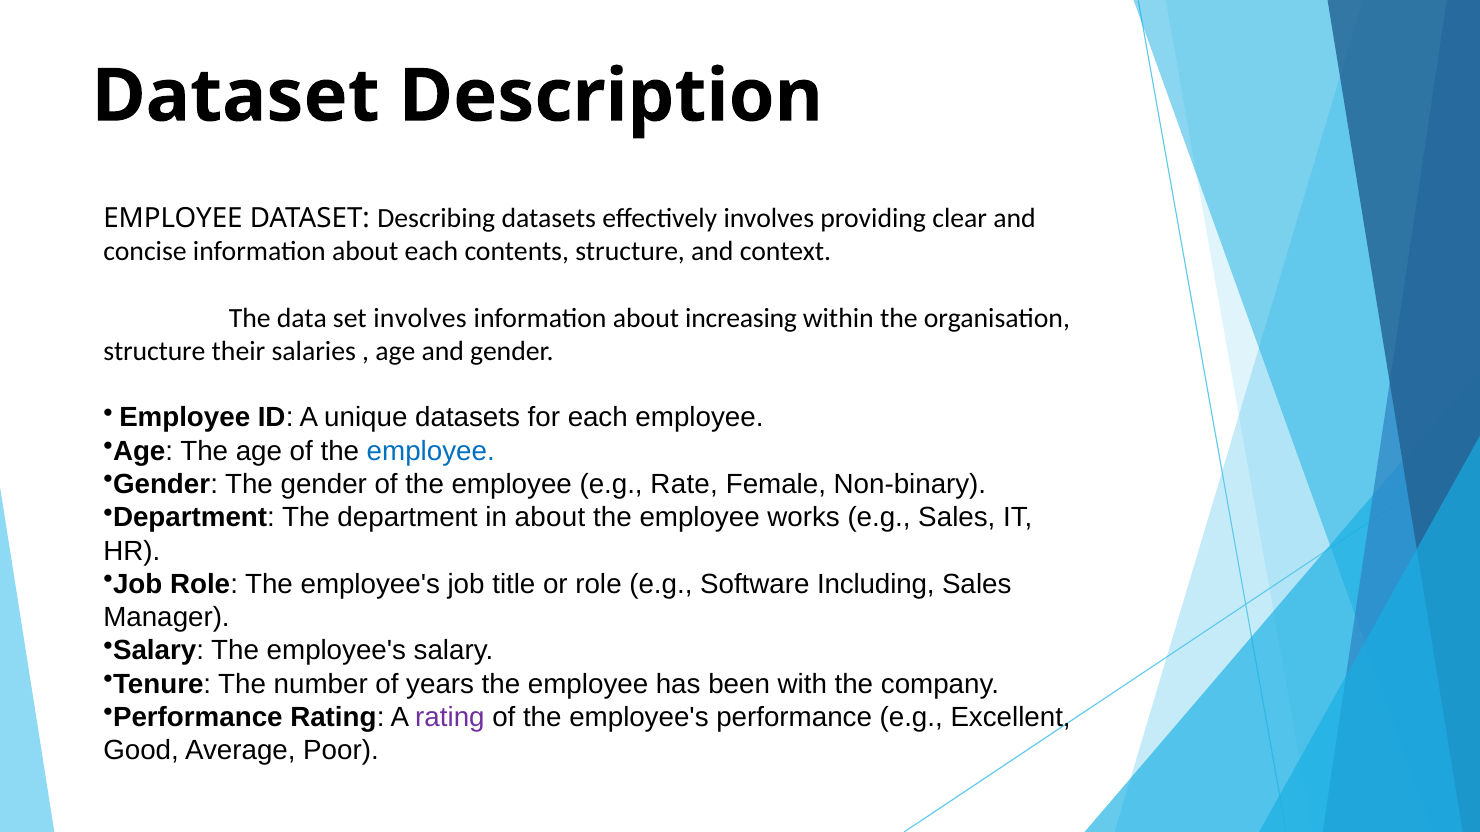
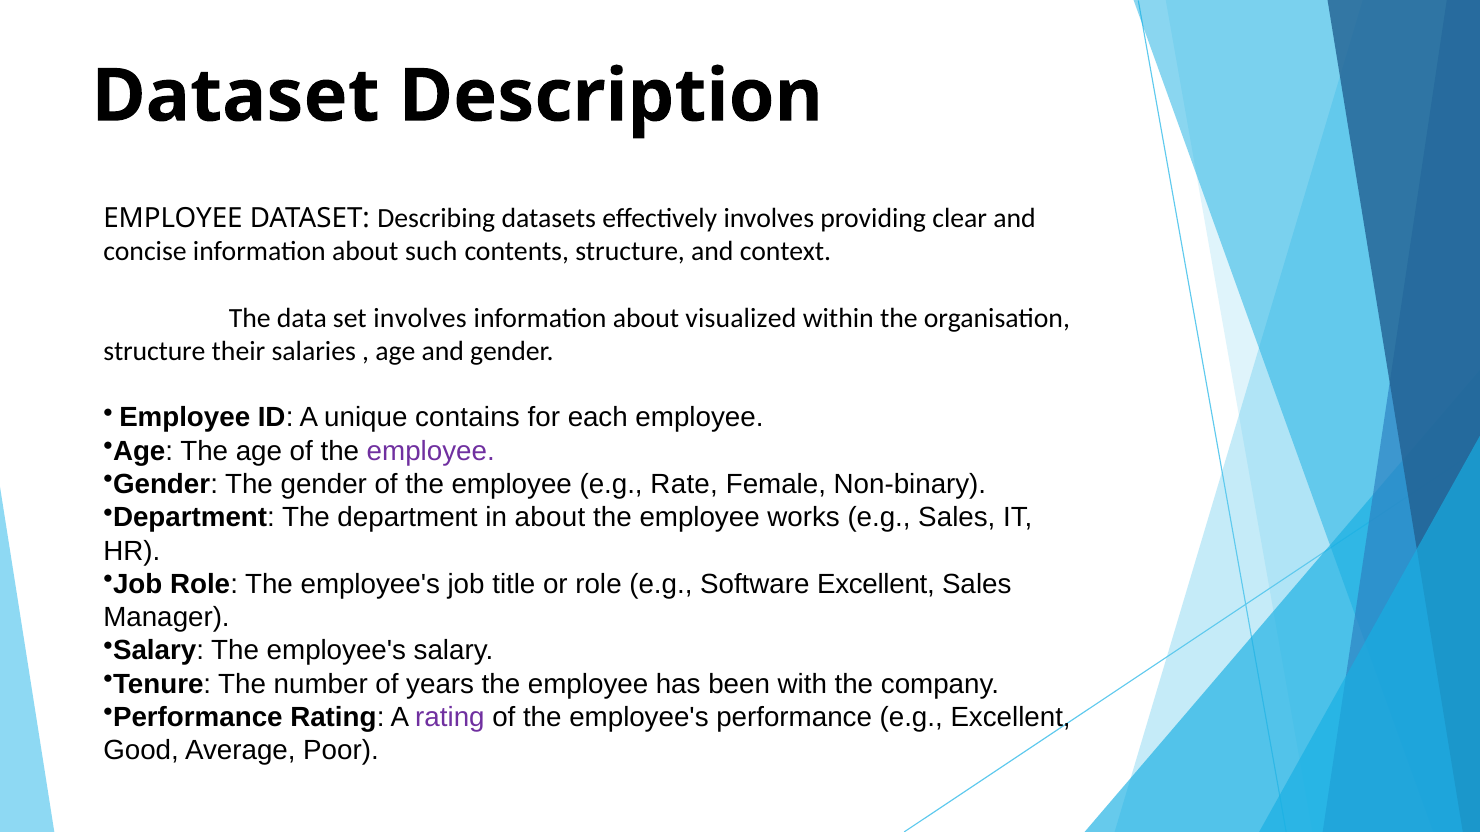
about each: each -> such
increasing: increasing -> visualized
unique datasets: datasets -> contains
employee at (431, 451) colour: blue -> purple
Software Including: Including -> Excellent
